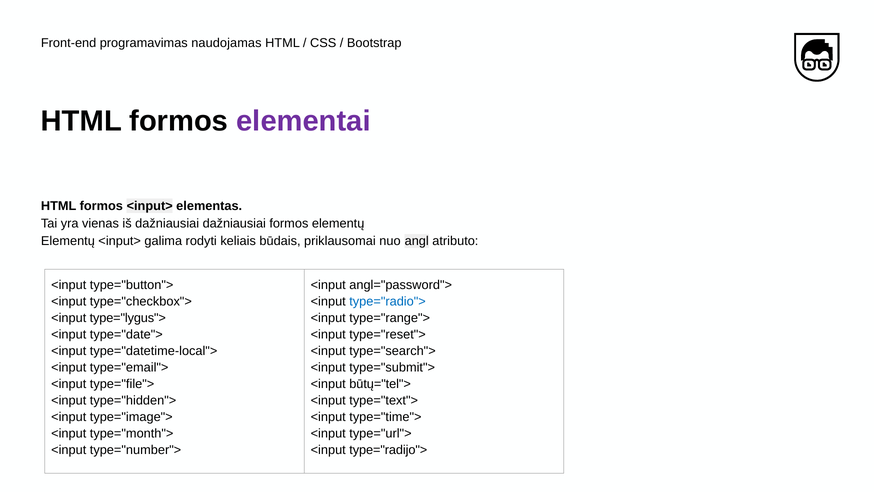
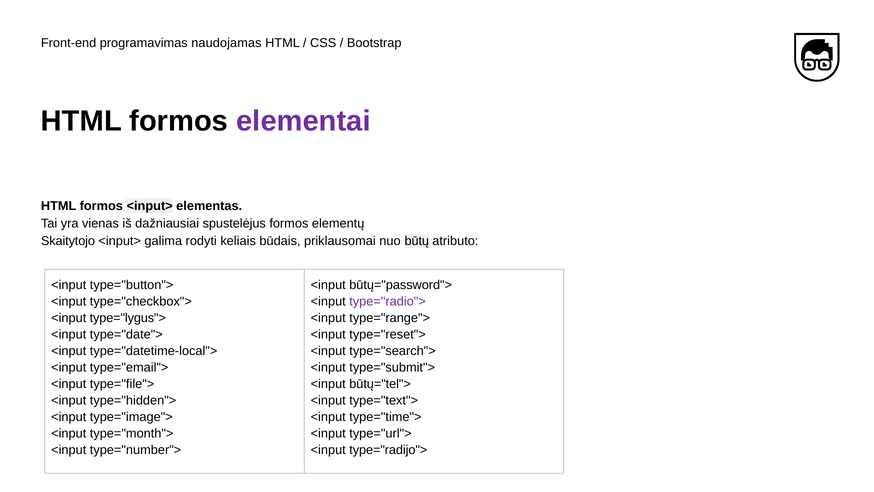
dažniausiai dažniausiai: dažniausiai -> spustelėjus
Elementų at (68, 241): Elementų -> Skaitytojo
angl: angl -> būtų
angl="password">: angl="password"> -> būtų="password">
type="radio"> colour: blue -> purple
